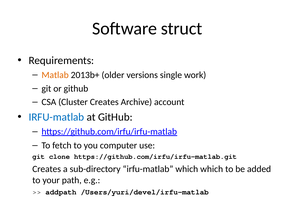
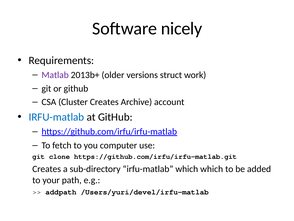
struct: struct -> nicely
Matlab colour: orange -> purple
single: single -> struct
